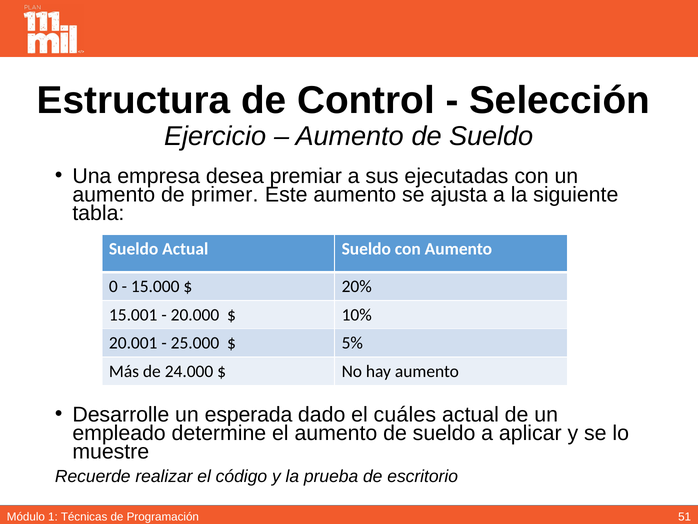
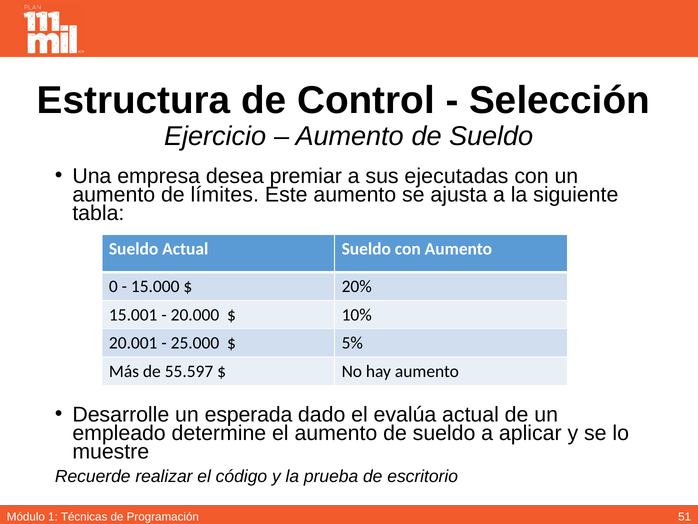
primer: primer -> límites
24.000: 24.000 -> 55.597
cuáles: cuáles -> evalúa
